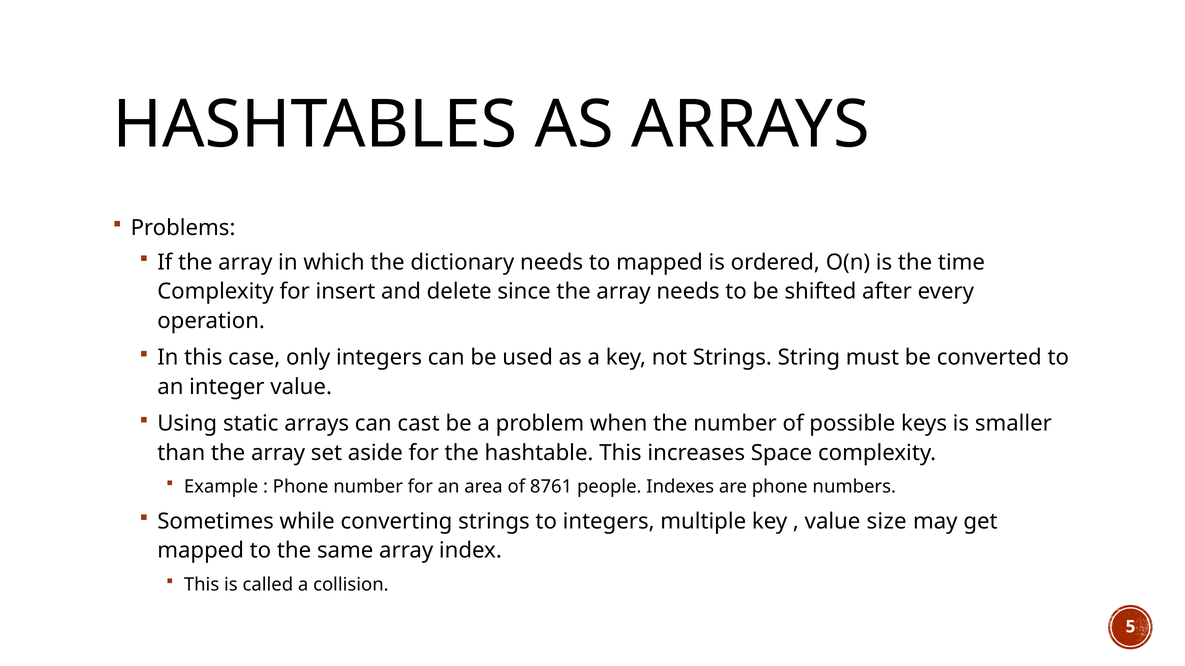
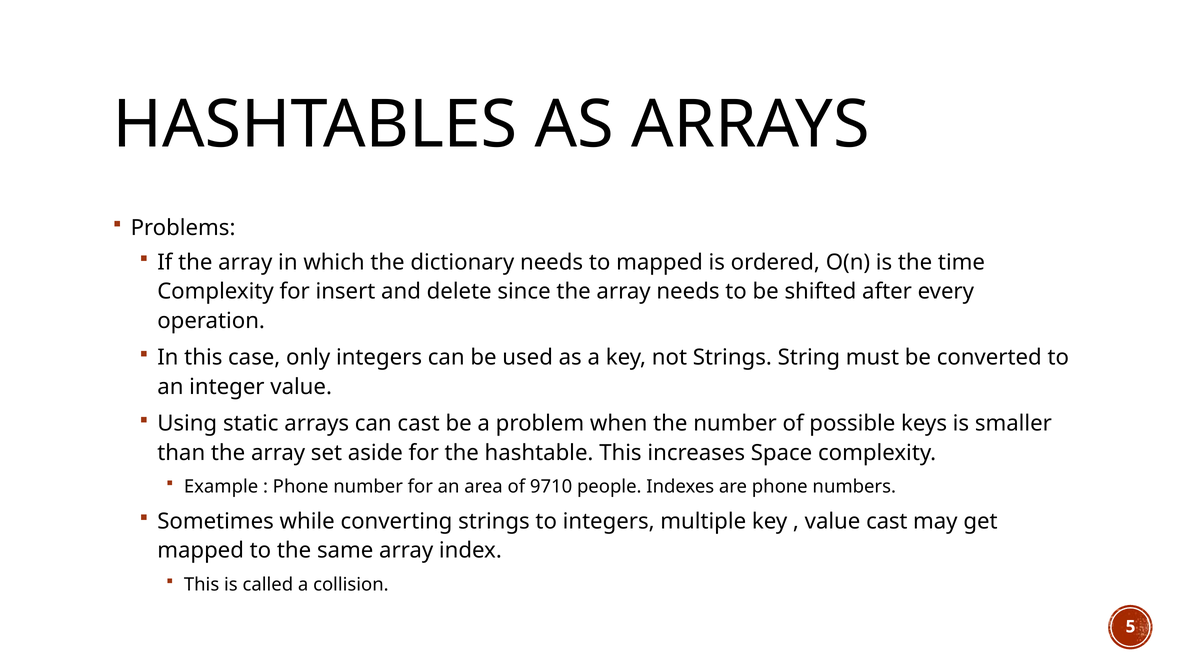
8761: 8761 -> 9710
value size: size -> cast
